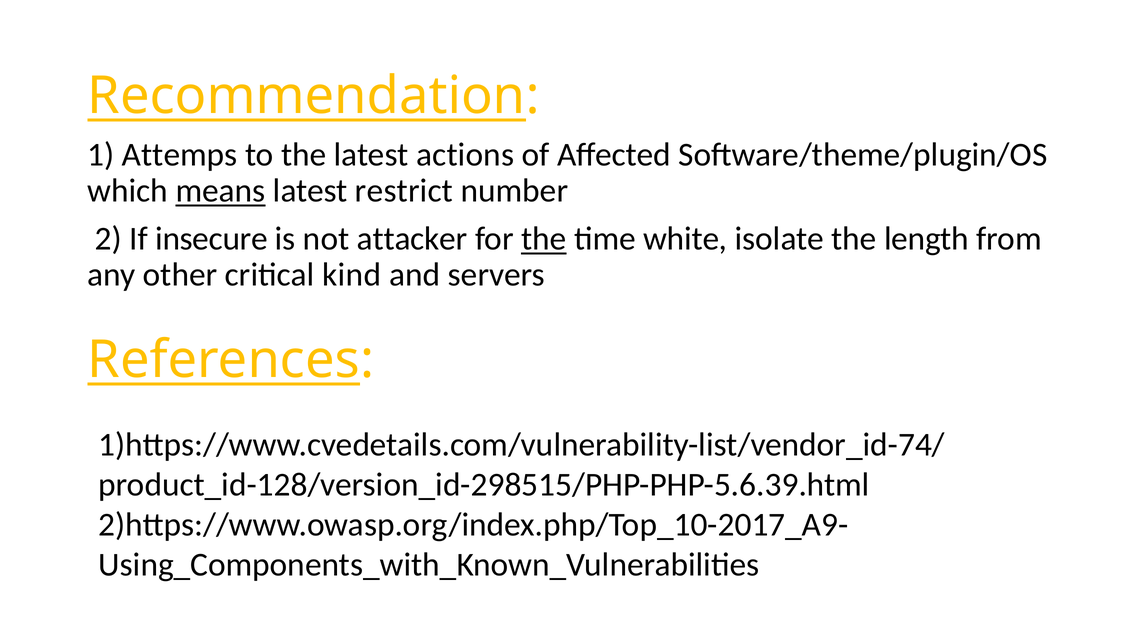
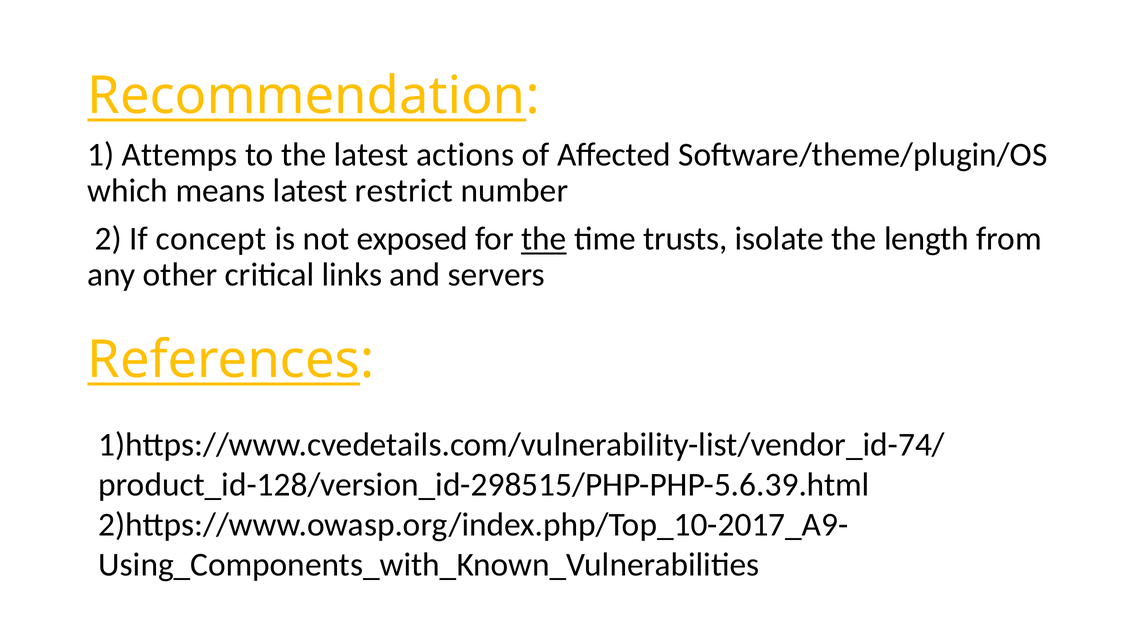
means underline: present -> none
insecure: insecure -> concept
attacker: attacker -> exposed
white: white -> trusts
kind: kind -> links
